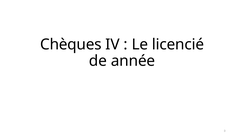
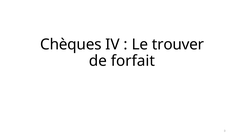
licencié: licencié -> trouver
année: année -> forfait
